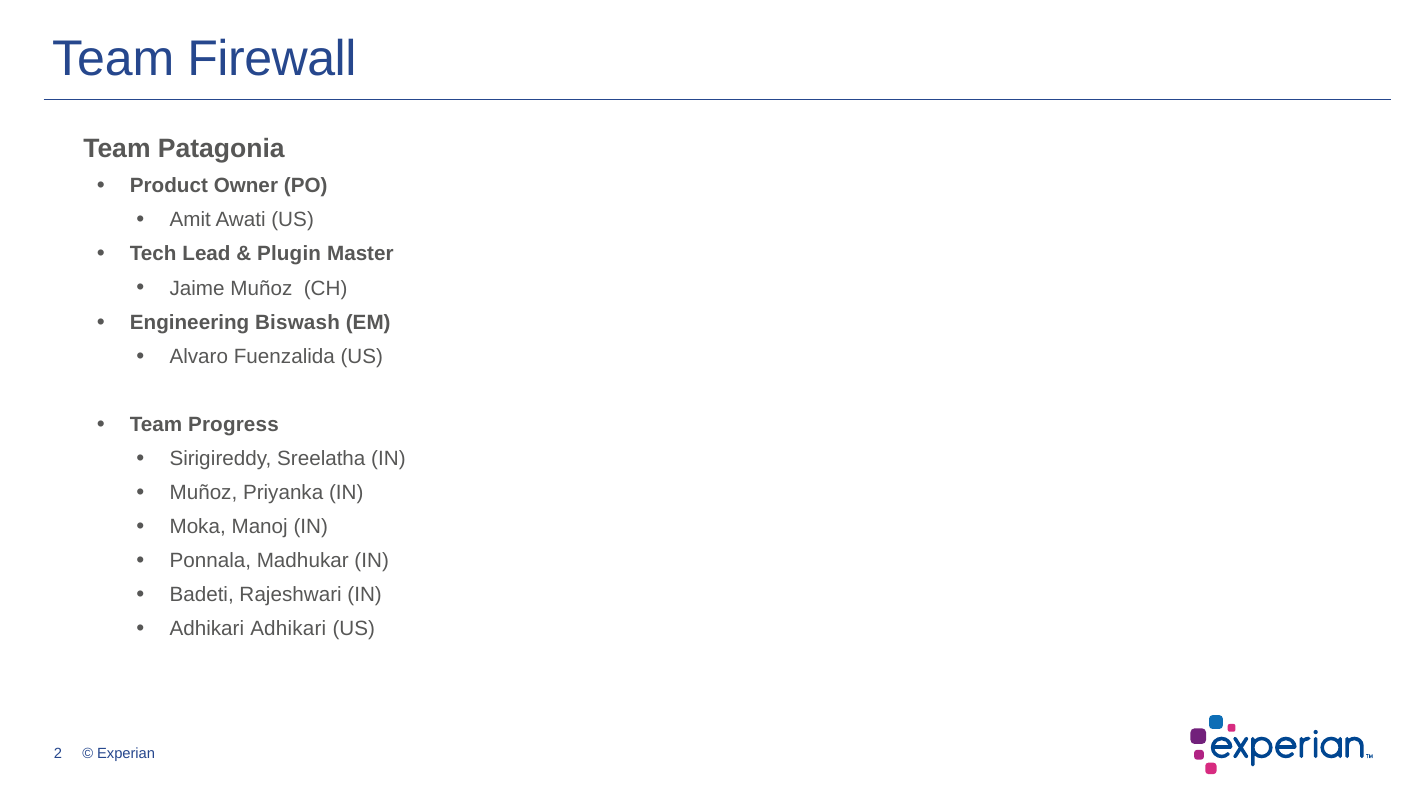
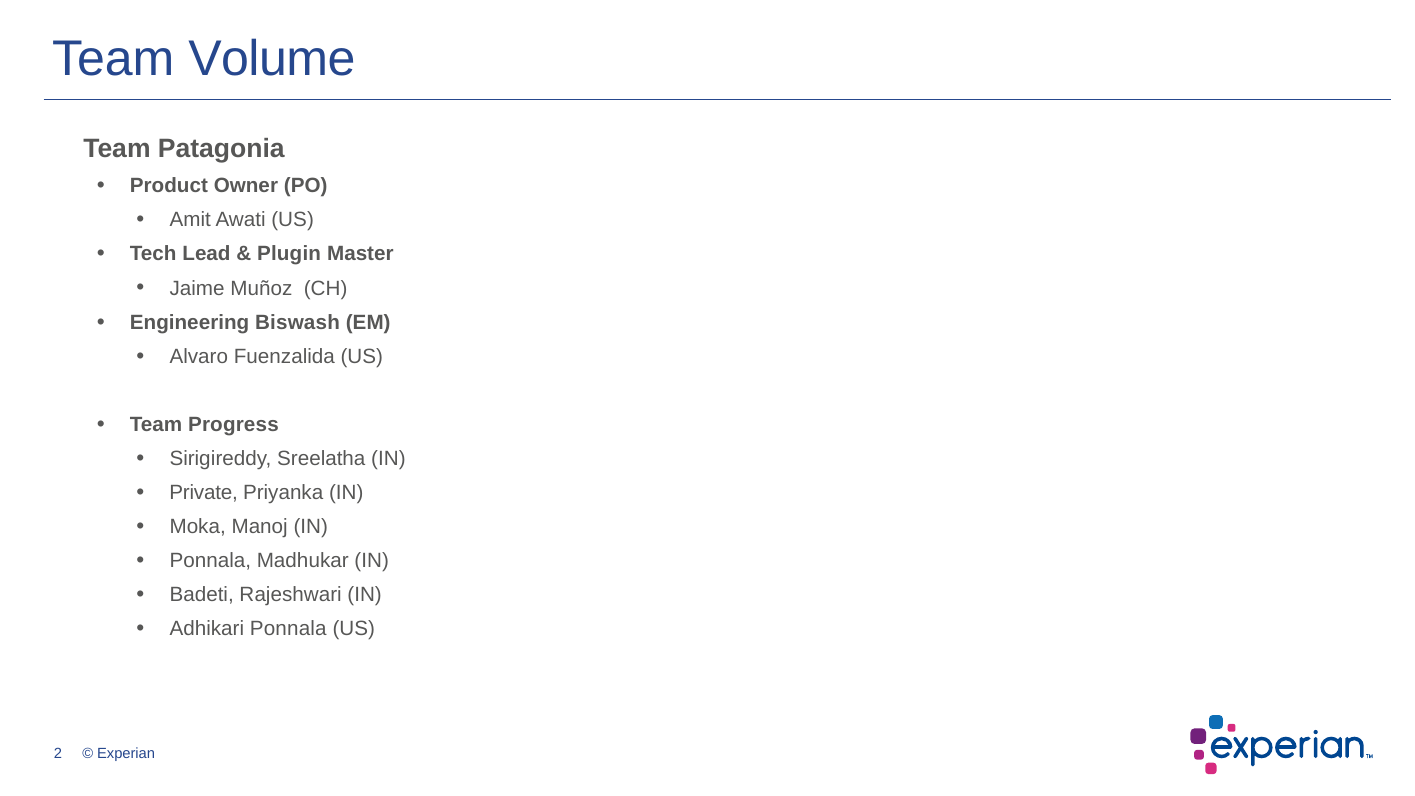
Firewall: Firewall -> Volume
Muñoz at (203, 493): Muñoz -> Private
Adhikari Adhikari: Adhikari -> Ponnala
